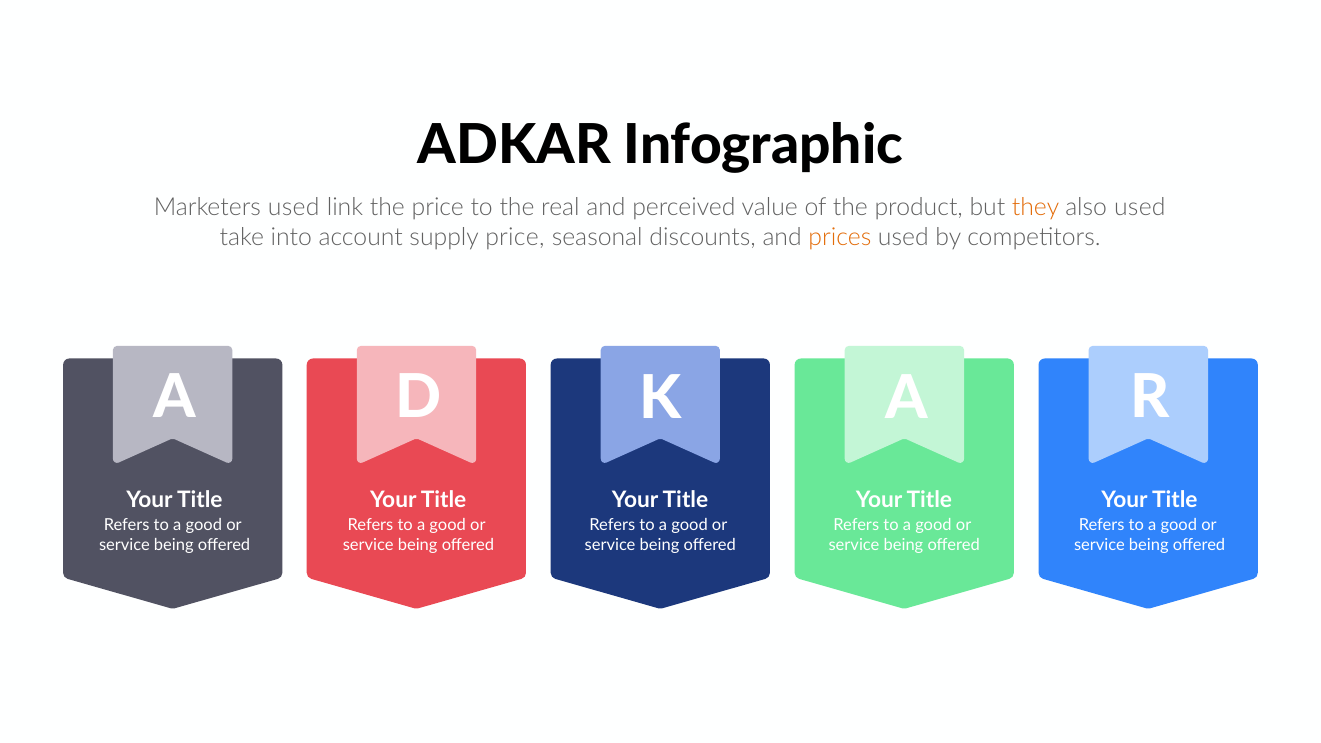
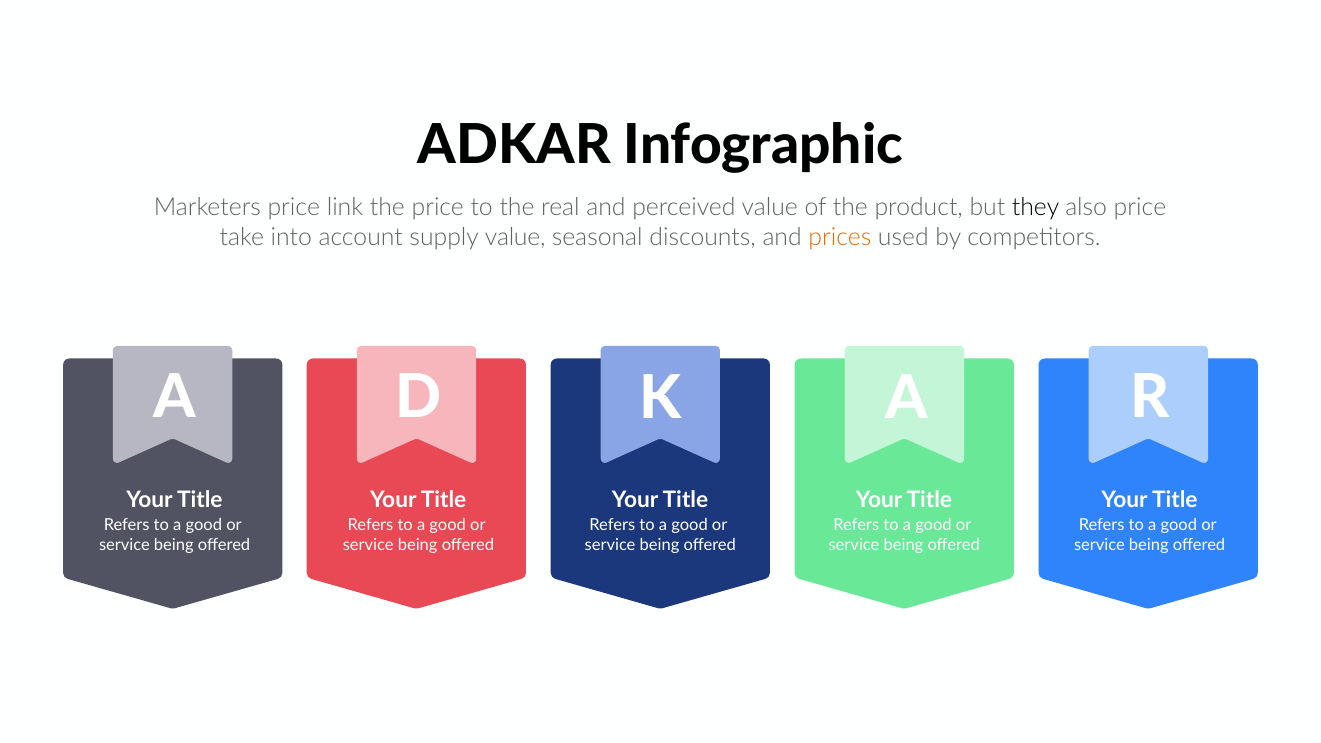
Marketers used: used -> price
they colour: orange -> black
also used: used -> price
supply price: price -> value
